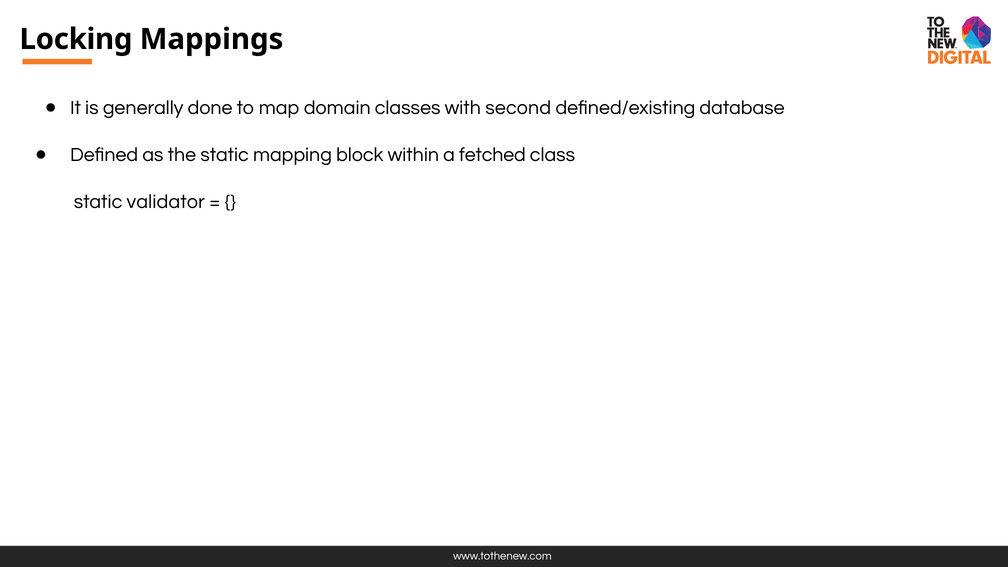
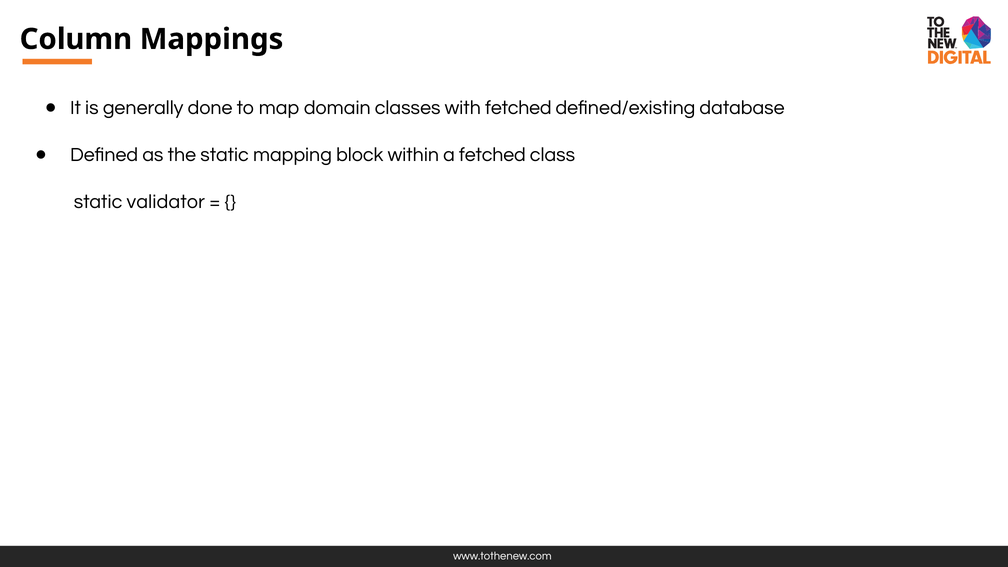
Locking: Locking -> Column
with second: second -> fetched
